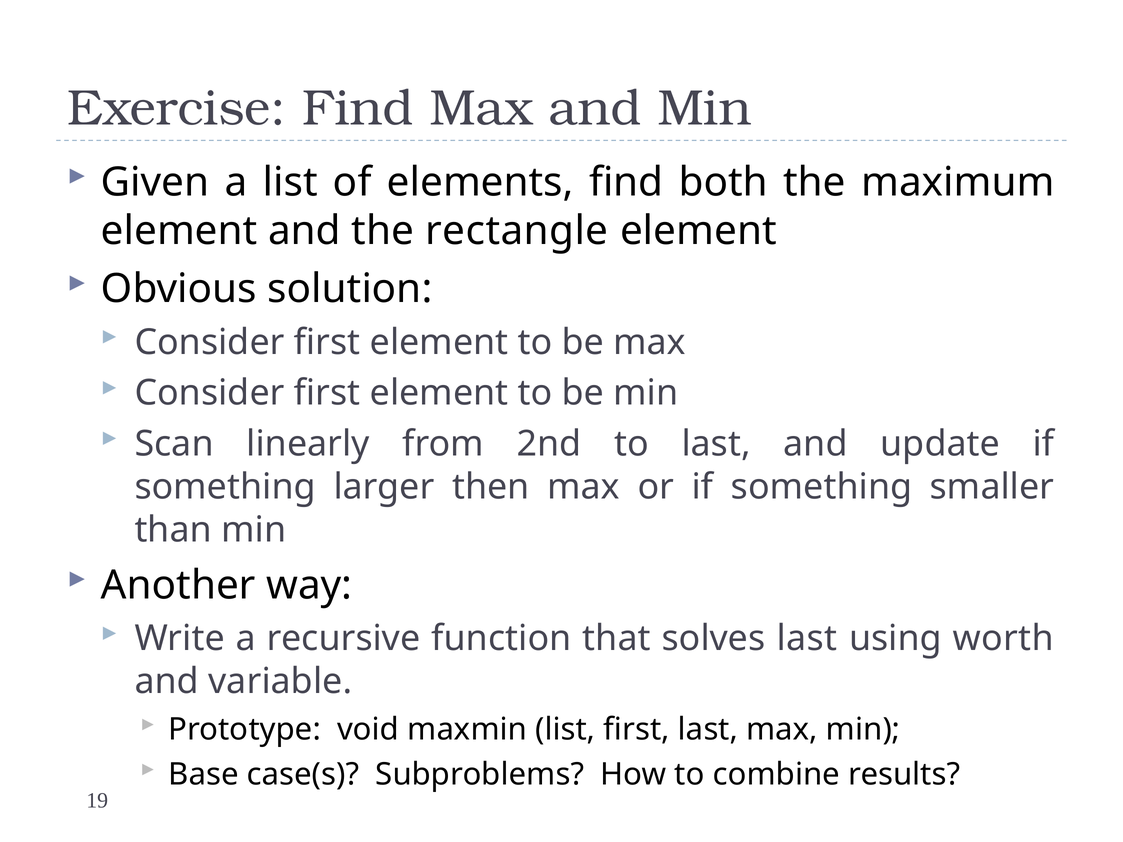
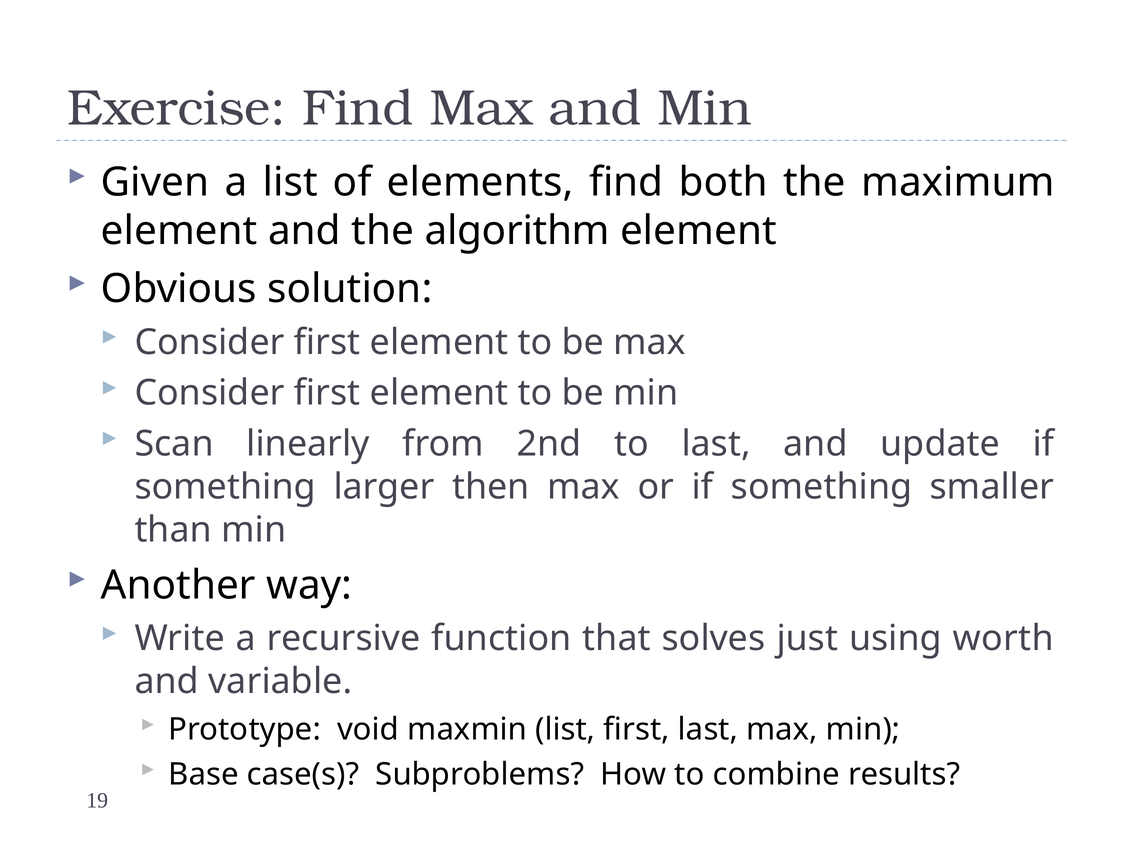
rectangle: rectangle -> algorithm
solves last: last -> just
